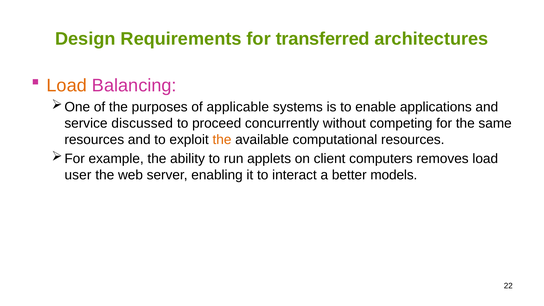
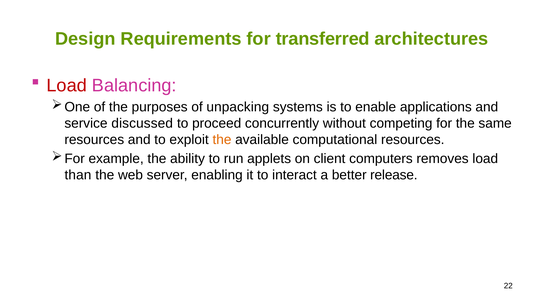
Load at (67, 86) colour: orange -> red
applicable: applicable -> unpacking
user: user -> than
models: models -> release
